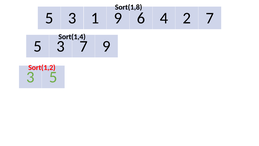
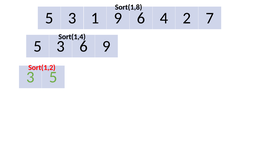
3 7: 7 -> 6
